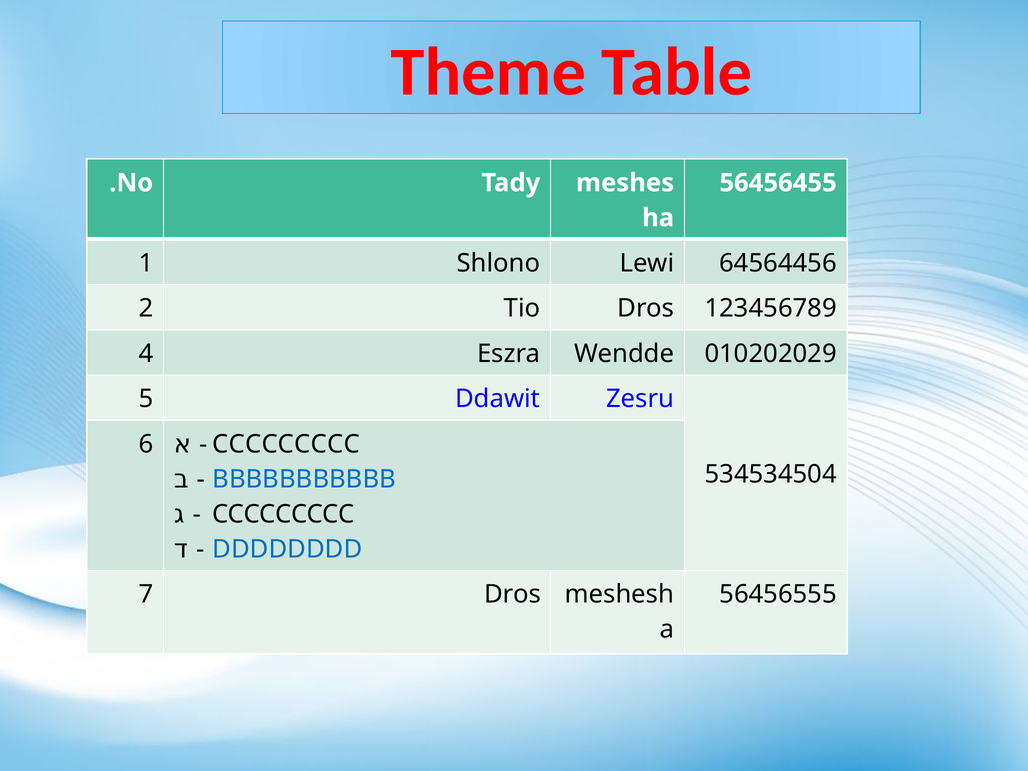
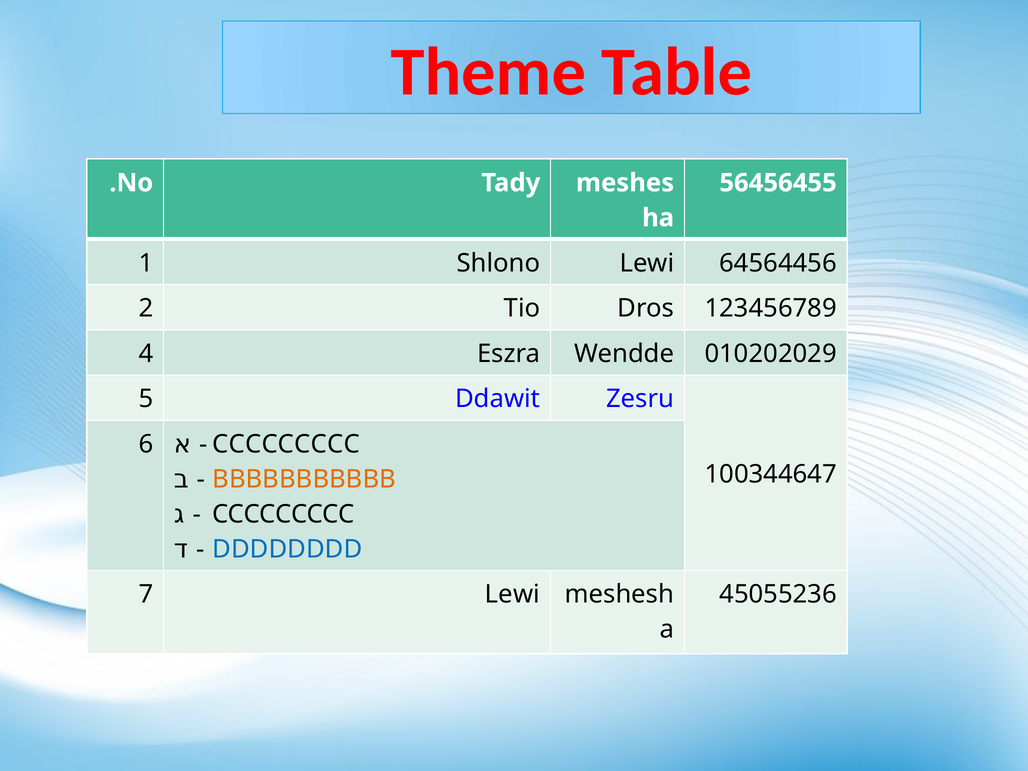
534534504: 534534504 -> 100344647
BBBBBBBBBBB colour: blue -> orange
7 Dros: Dros -> Lewi
56456555: 56456555 -> 45055236
